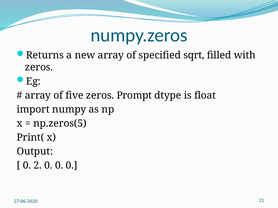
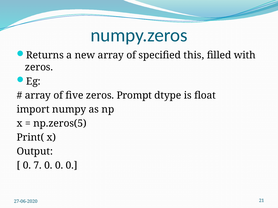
sqrt: sqrt -> this
2: 2 -> 7
